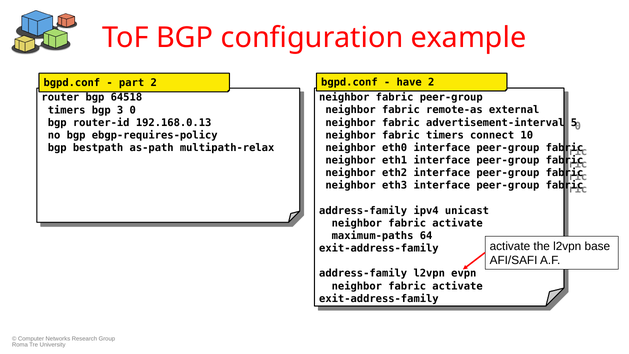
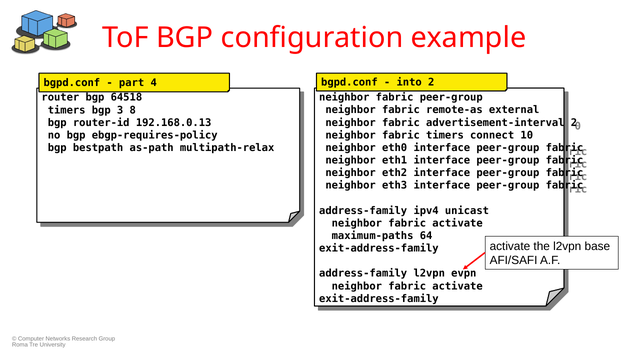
have: have -> into
part 2: 2 -> 4
3 0: 0 -> 8
5 at (574, 123): 5 -> 2
